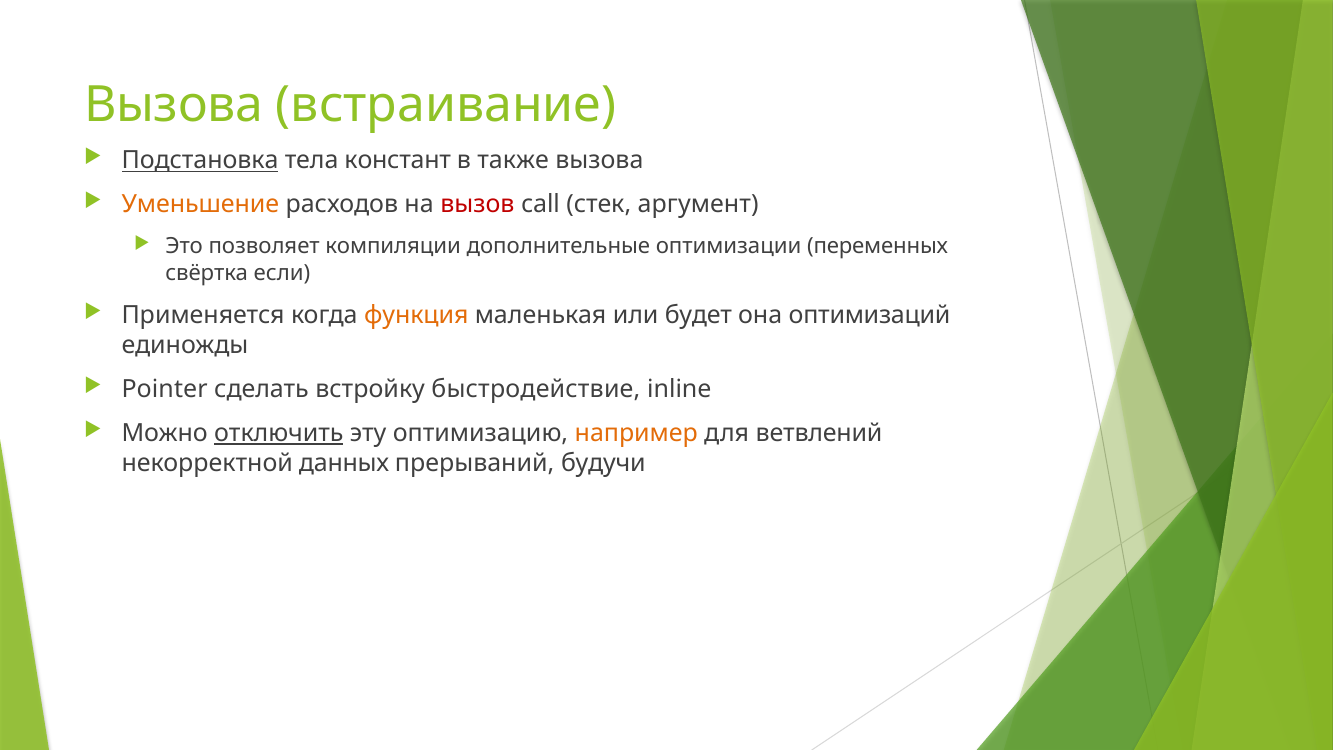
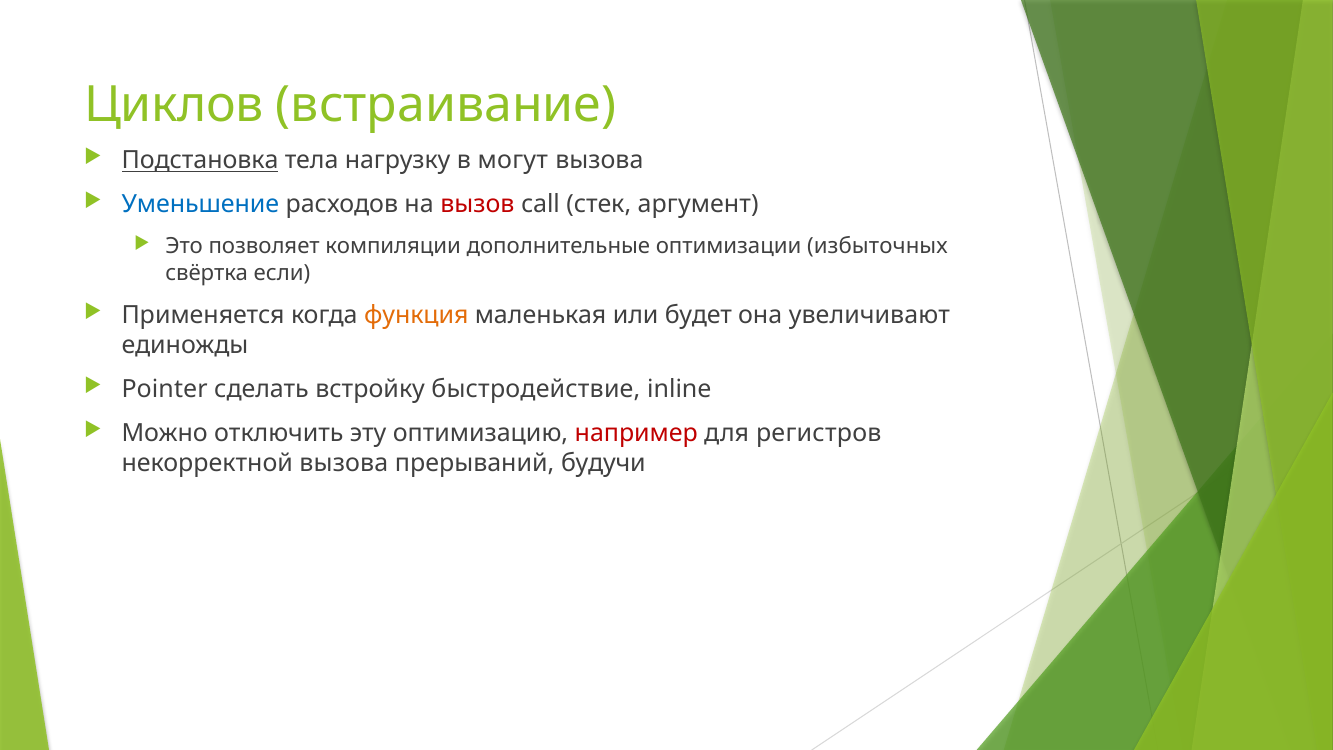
Вызова at (174, 105): Вызова -> Циклов
констант: констант -> нагрузку
также: также -> могут
Уменьшение colour: orange -> blue
переменных: переменных -> избыточных
оптимизаций: оптимизаций -> увеличивают
отключить underline: present -> none
например colour: orange -> red
ветвлений: ветвлений -> регистров
некорректной данных: данных -> вызова
